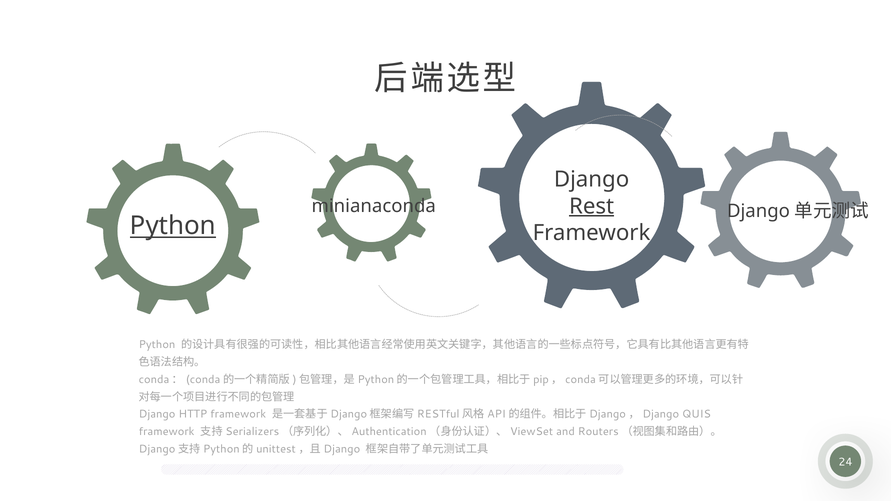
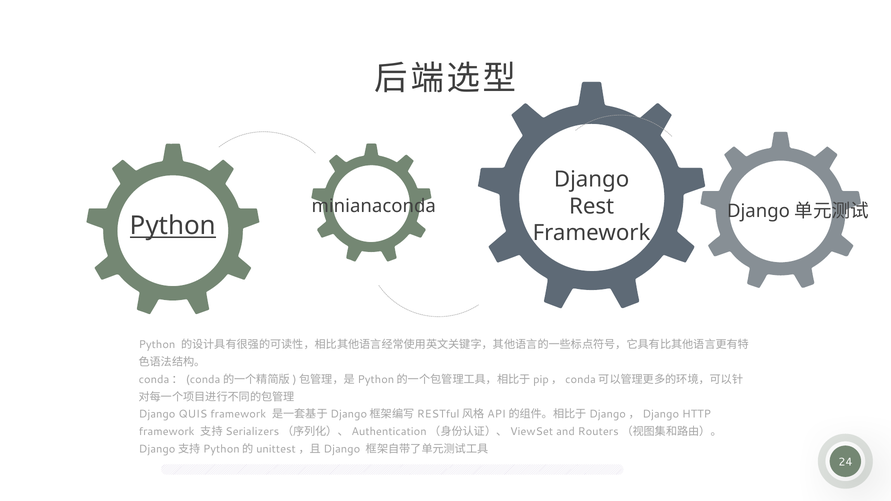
Rest underline: present -> none
HTTP: HTTP -> QUIS
QUIS: QUIS -> HTTP
